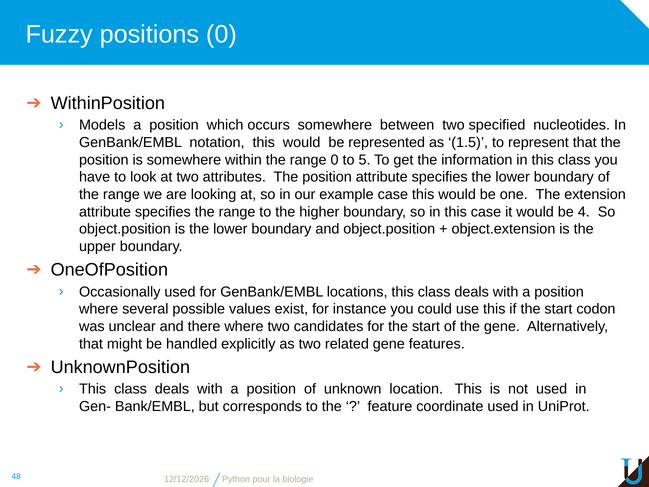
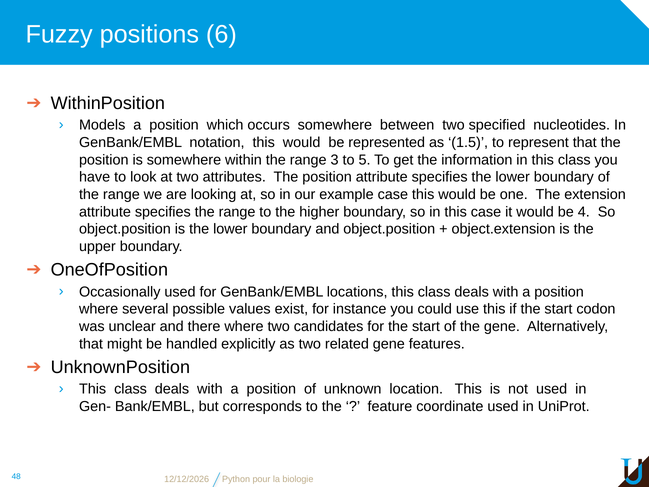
positions 0: 0 -> 6
range 0: 0 -> 3
